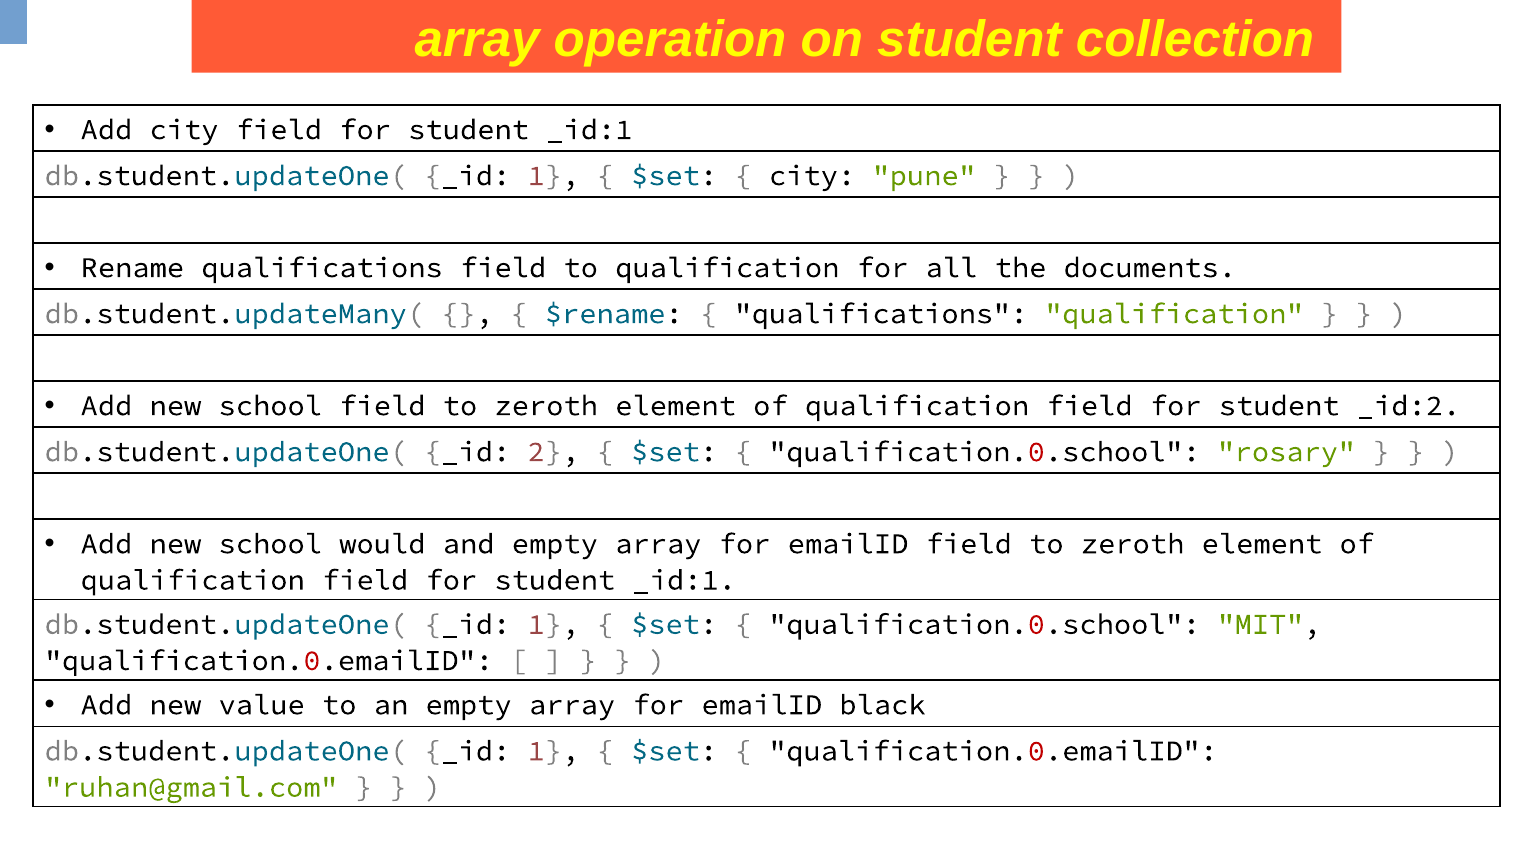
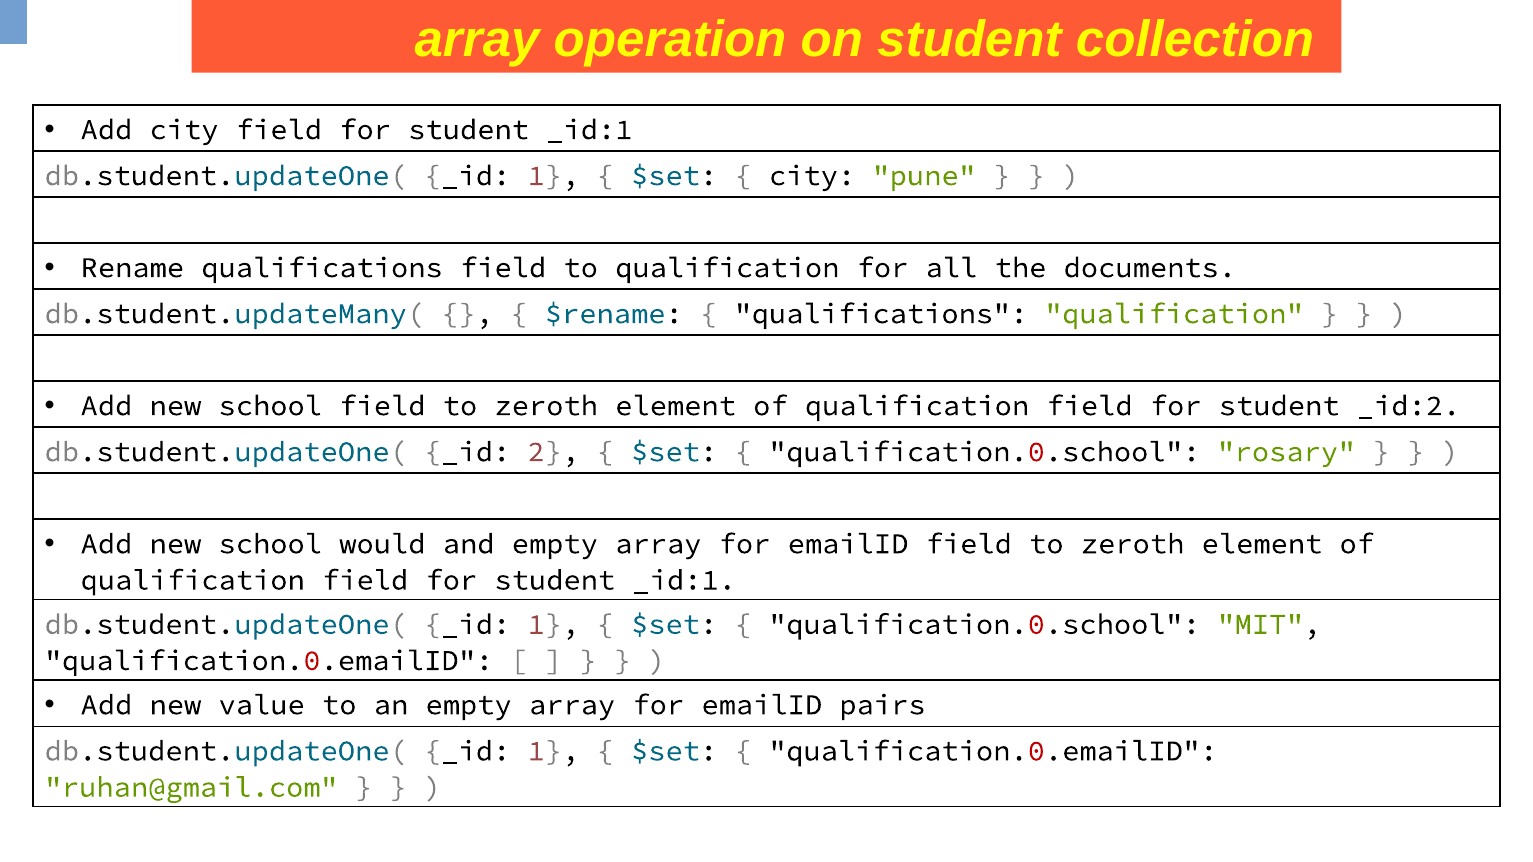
black: black -> pairs
